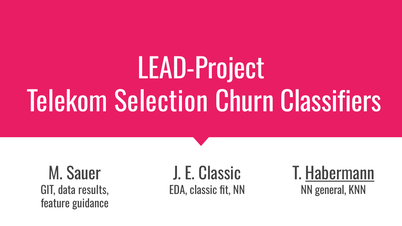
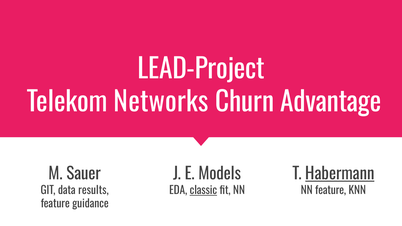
Selection: Selection -> Networks
Classifiers: Classifiers -> Advantage
E Classic: Classic -> Models
classic at (203, 191) underline: none -> present
NN general: general -> feature
